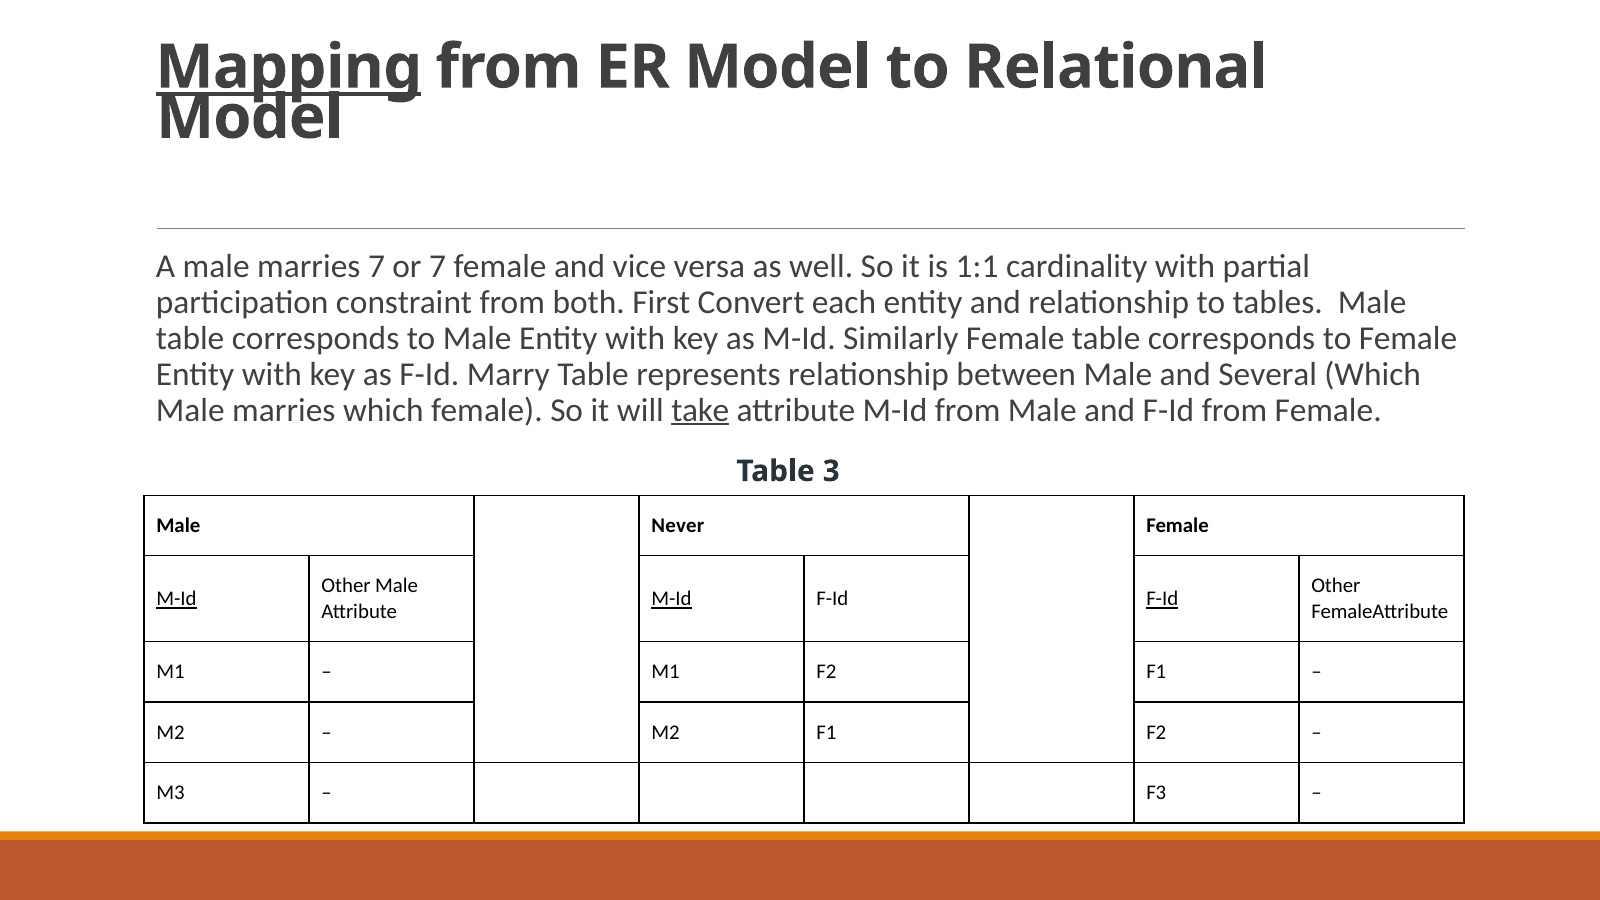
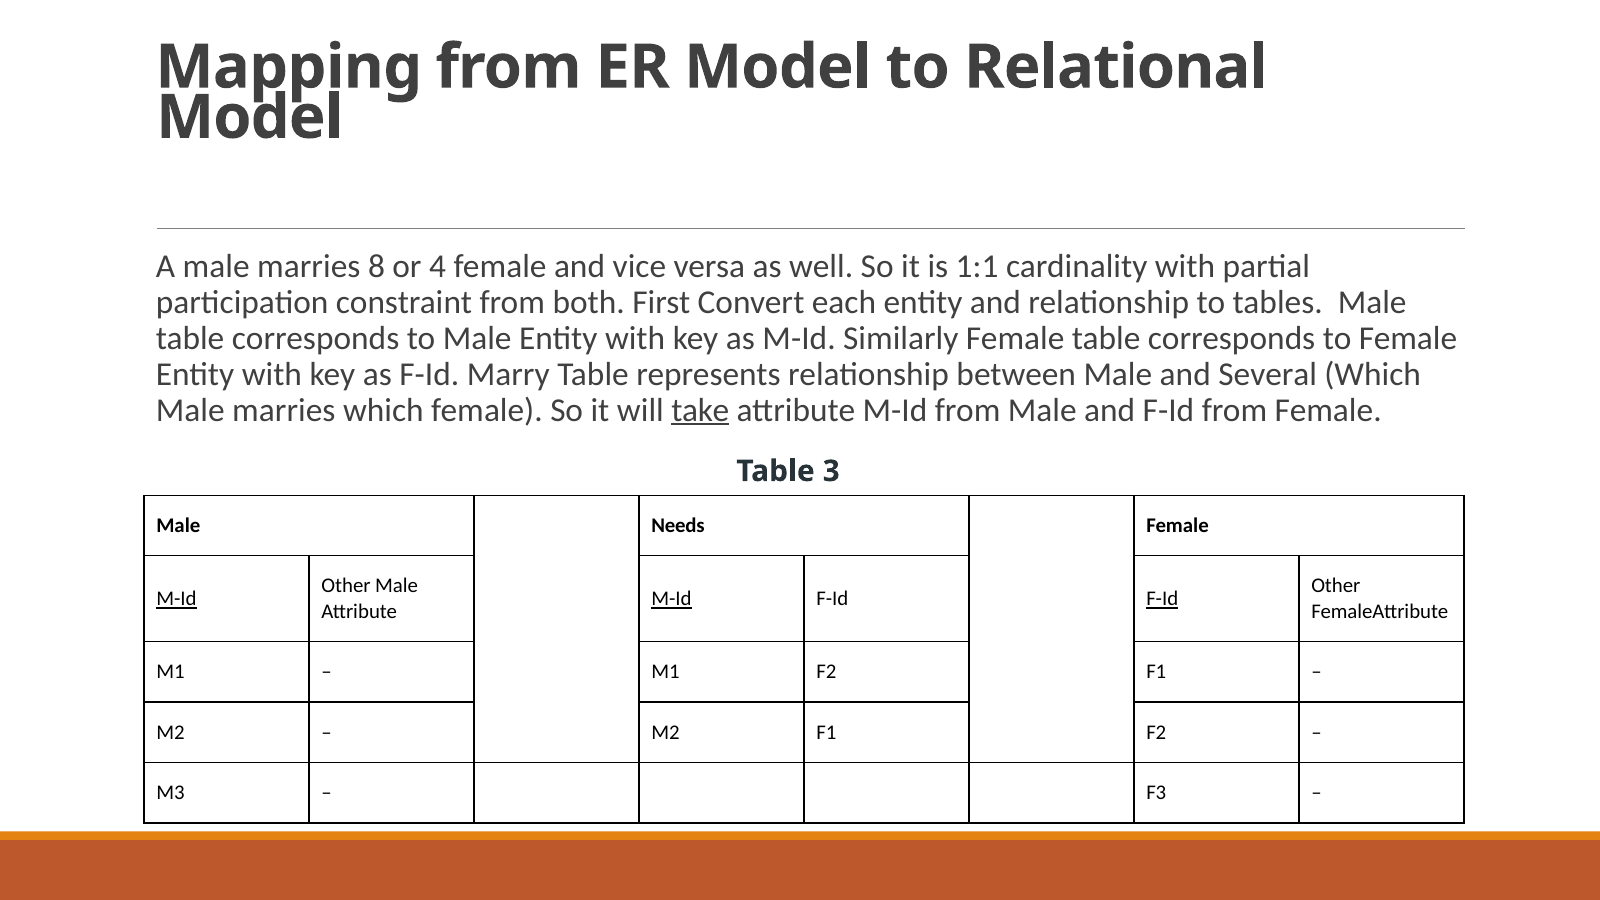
Mapping underline: present -> none
marries 7: 7 -> 8
or 7: 7 -> 4
Never: Never -> Needs
